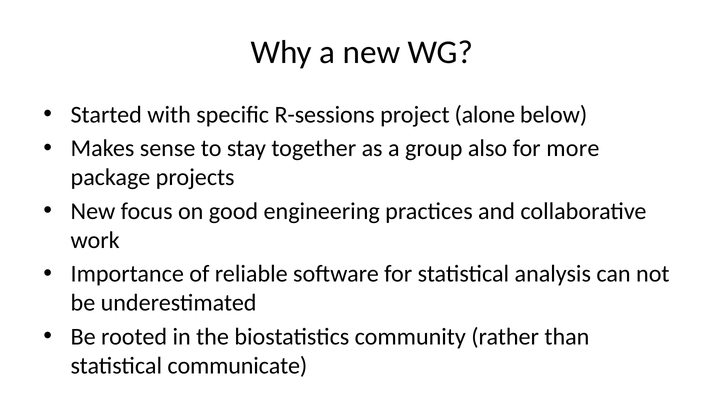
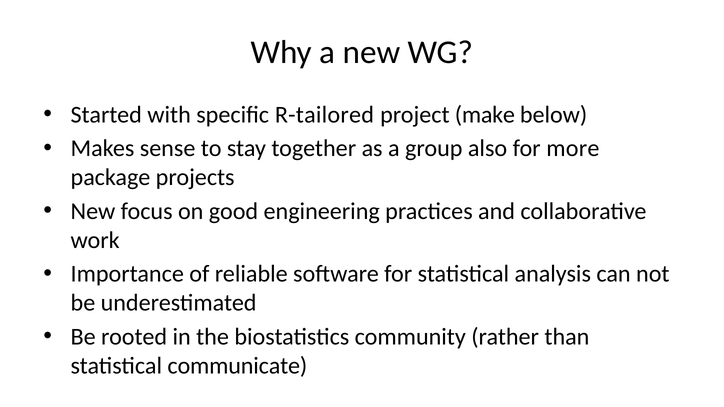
R-sessions: R-sessions -> R-tailored
alone: alone -> make
